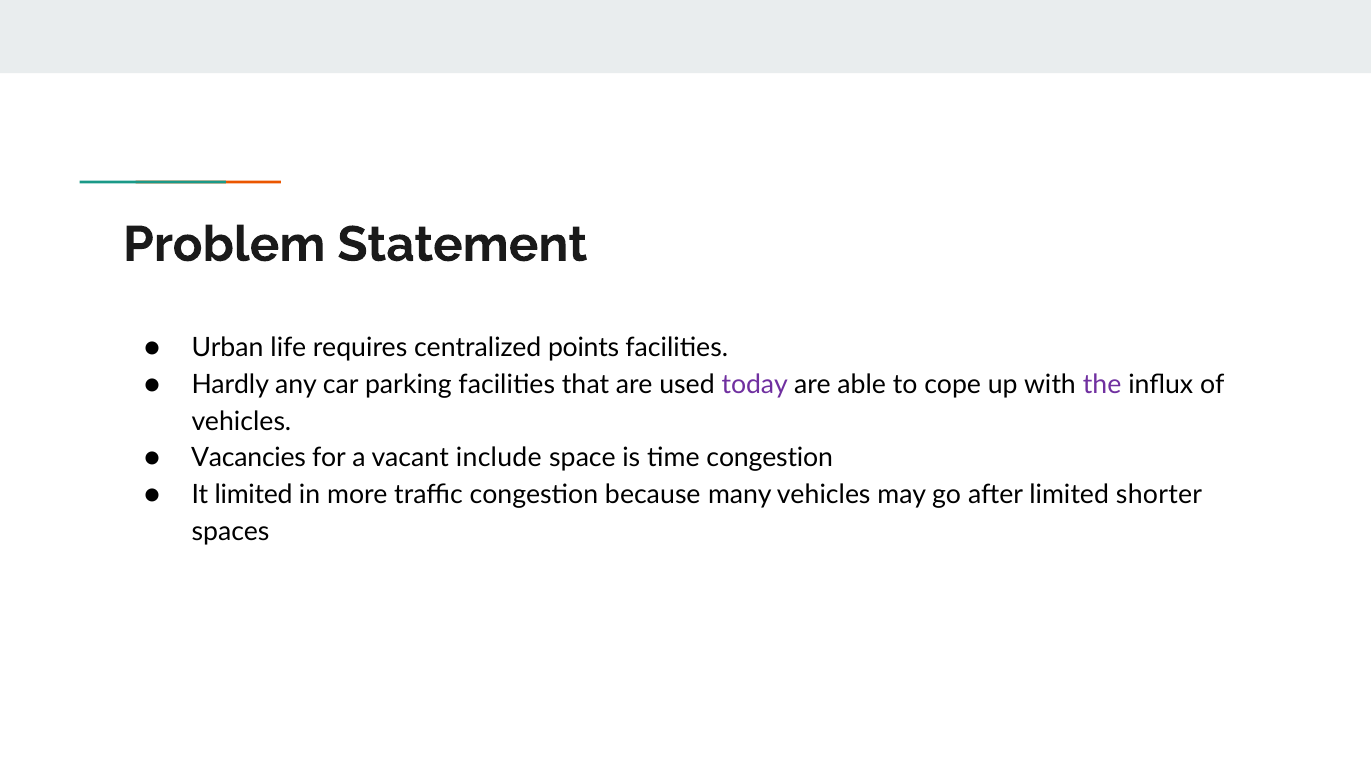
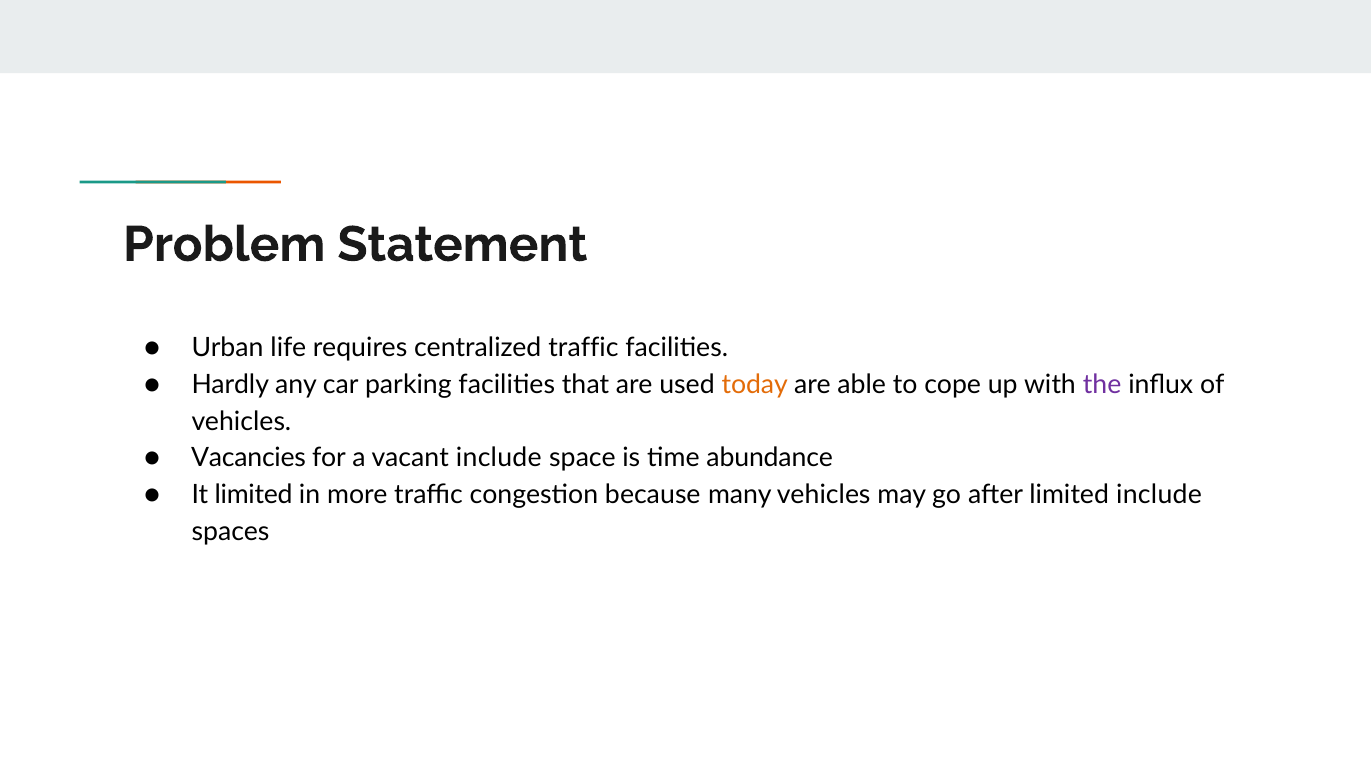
centralized points: points -> traffic
today colour: purple -> orange
time congestion: congestion -> abundance
limited shorter: shorter -> include
